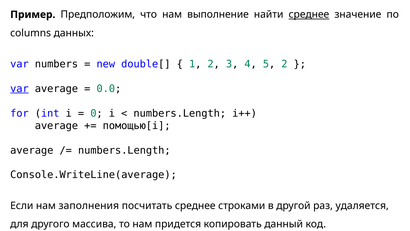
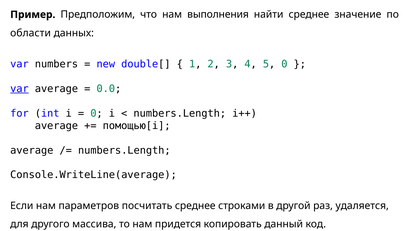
выполнение: выполнение -> выполнения
среднее at (309, 15) underline: present -> none
columns: columns -> области
5 2: 2 -> 0
заполнения: заполнения -> параметров
